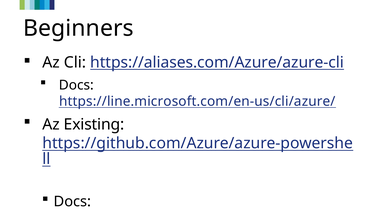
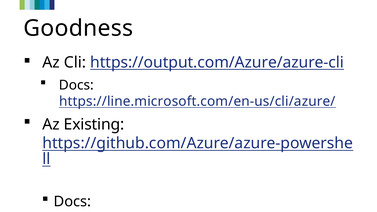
Beginners: Beginners -> Goodness
https://aliases.com/Azure/azure-cli: https://aliases.com/Azure/azure-cli -> https://output.com/Azure/azure-cli
